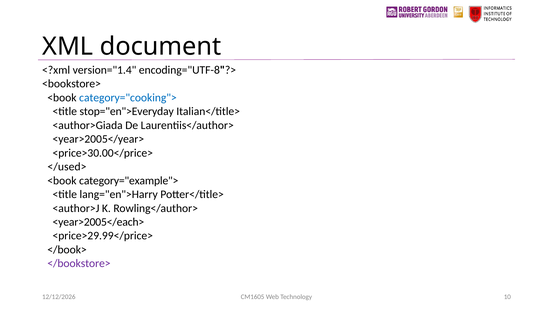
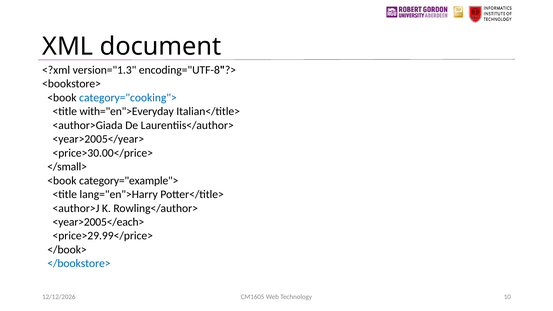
version="1.4: version="1.4 -> version="1.3
stop="en">Everyday: stop="en">Everyday -> with="en">Everyday
</used>: </used> -> </small>
</bookstore> colour: purple -> blue
